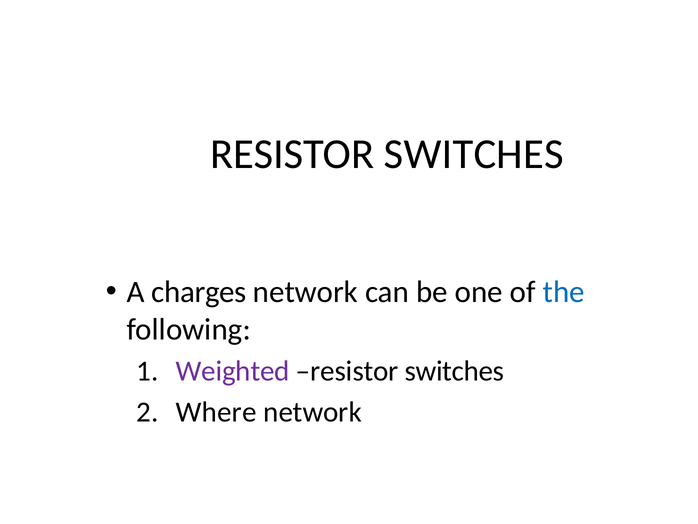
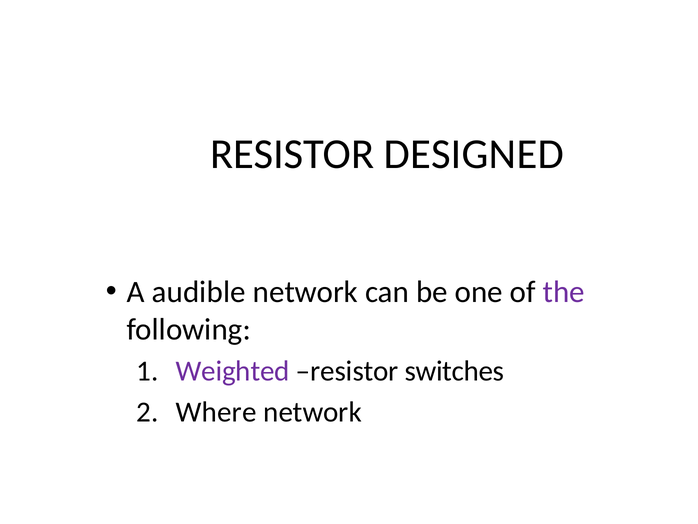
SWITCHES at (474, 154): SWITCHES -> DESIGNED
charges: charges -> audible
the colour: blue -> purple
